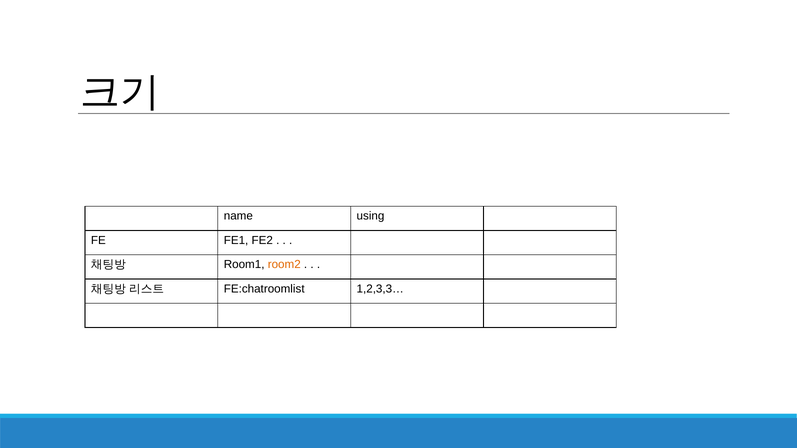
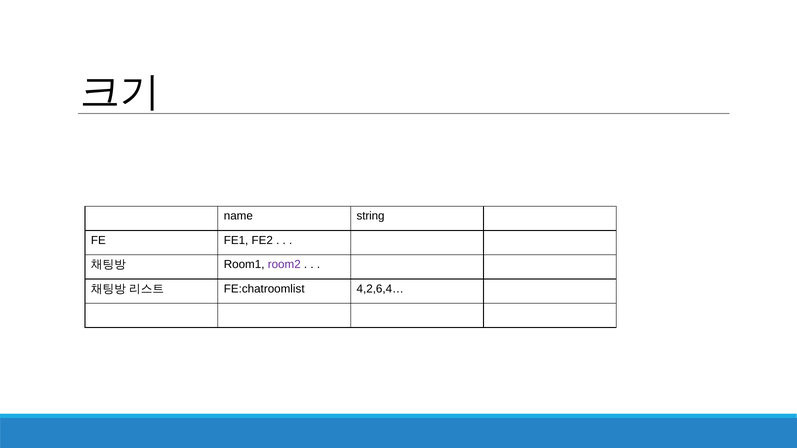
using: using -> string
room2 colour: orange -> purple
1,2,3,3…: 1,2,3,3… -> 4,2,6,4…
